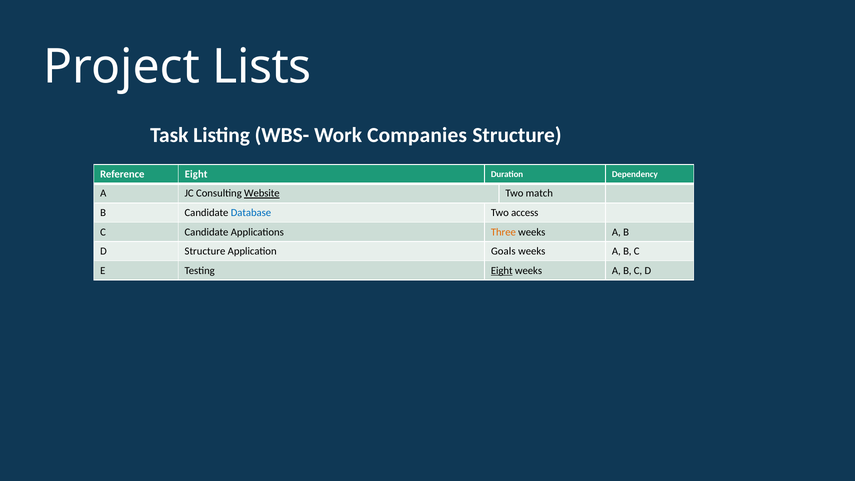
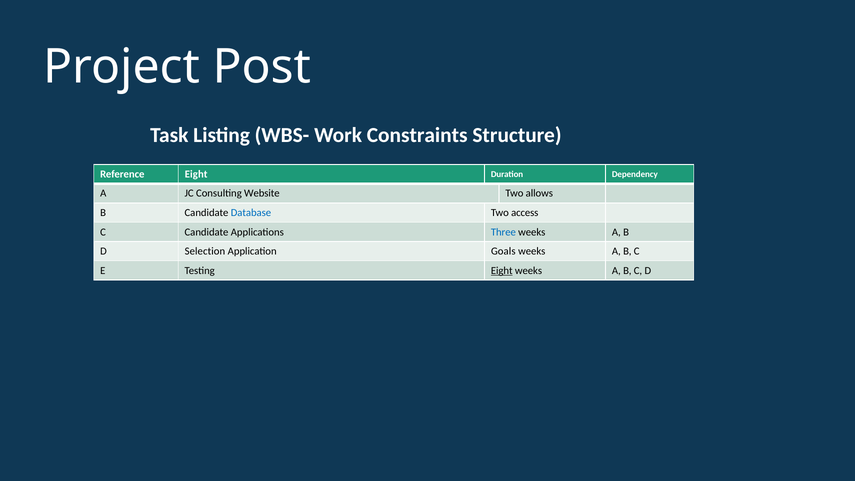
Lists: Lists -> Post
Companies: Companies -> Constraints
Website underline: present -> none
match: match -> allows
Three colour: orange -> blue
D Structure: Structure -> Selection
